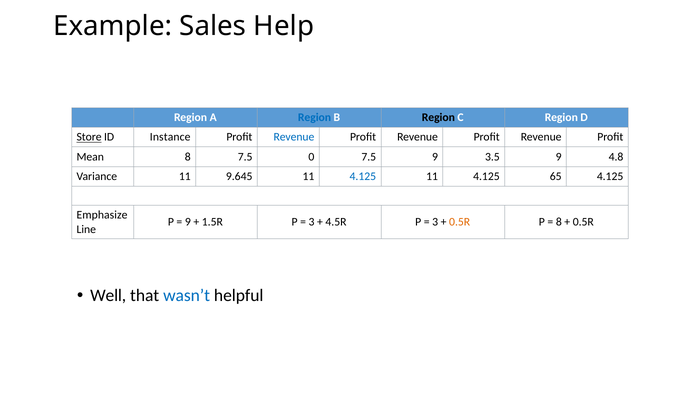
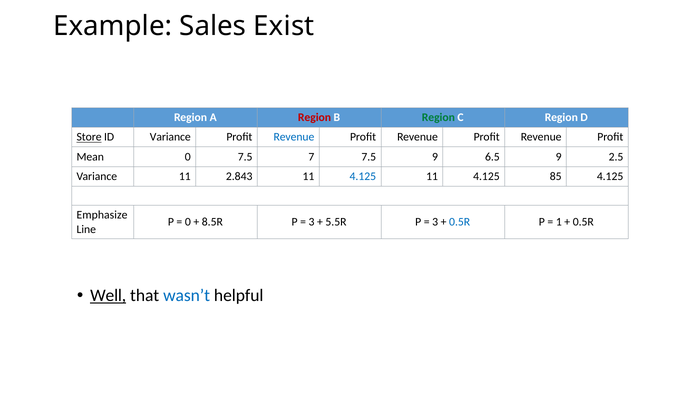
Help: Help -> Exist
Region at (314, 117) colour: blue -> red
Region at (438, 117) colour: black -> green
ID Instance: Instance -> Variance
Mean 8: 8 -> 0
0: 0 -> 7
3.5: 3.5 -> 6.5
4.8: 4.8 -> 2.5
9.645: 9.645 -> 2.843
65: 65 -> 85
9 at (188, 222): 9 -> 0
1.5R: 1.5R -> 8.5R
4.5R: 4.5R -> 5.5R
0.5R at (460, 222) colour: orange -> blue
8 at (559, 222): 8 -> 1
Well underline: none -> present
